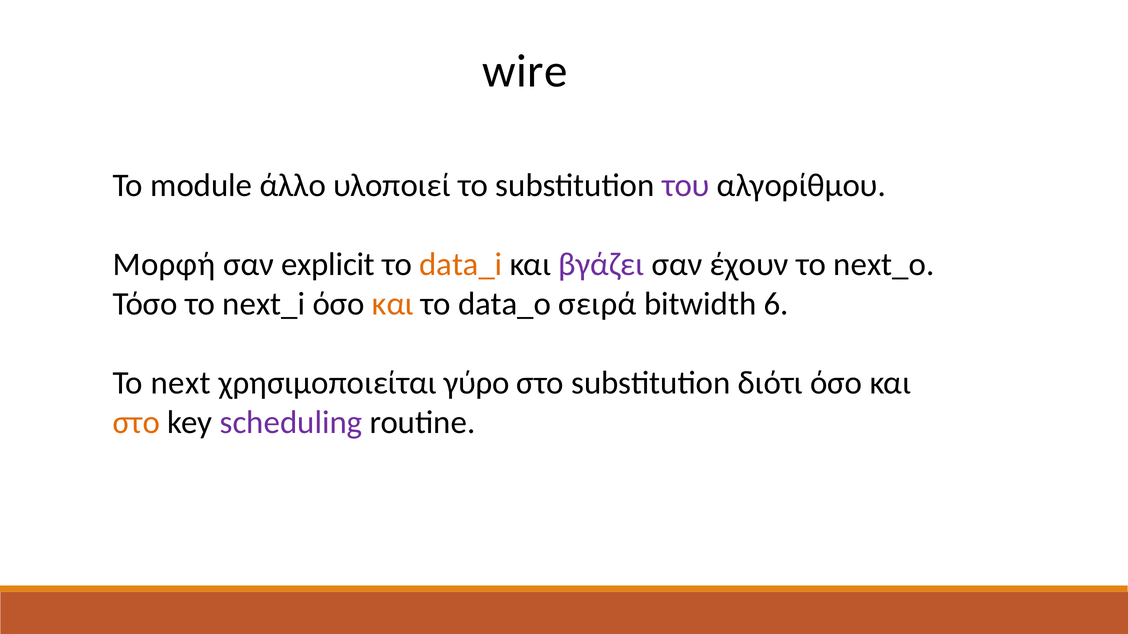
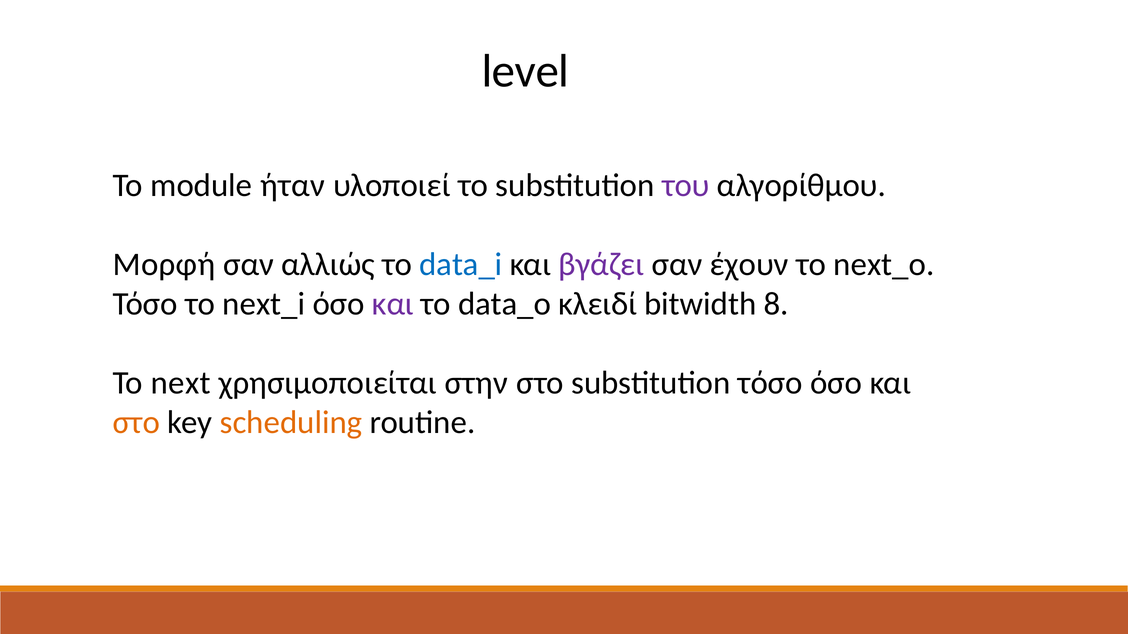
wire: wire -> level
άλλο: άλλο -> ήταν
explicit: explicit -> αλλιώς
data_i colour: orange -> blue
και at (393, 304) colour: orange -> purple
σειρά: σειρά -> κλειδί
6: 6 -> 8
γύρο: γύρο -> στην
substitution διότι: διότι -> τόσο
scheduling colour: purple -> orange
